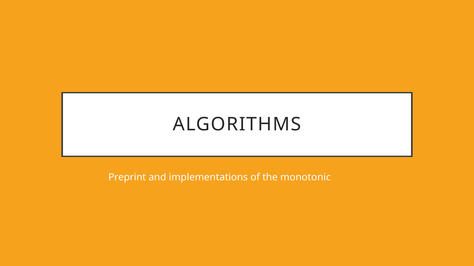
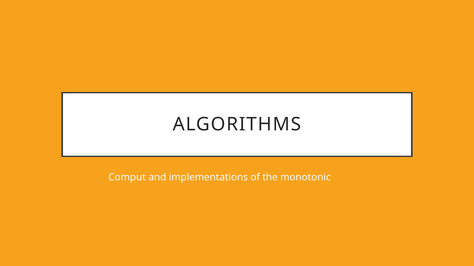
Preprint: Preprint -> Comput
